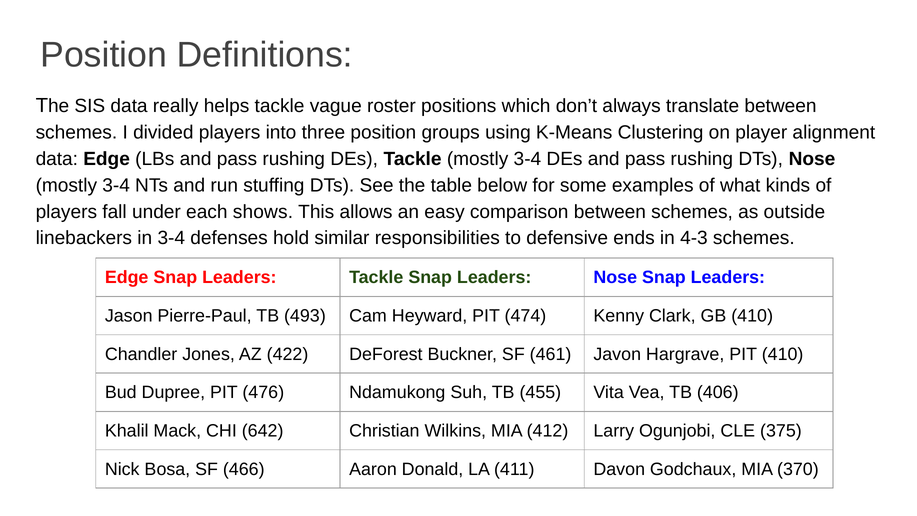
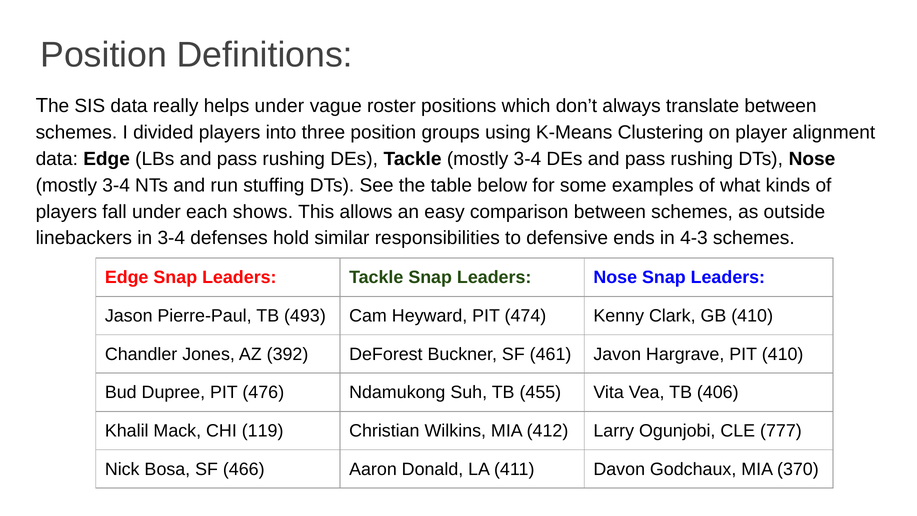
helps tackle: tackle -> under
422: 422 -> 392
642: 642 -> 119
375: 375 -> 777
